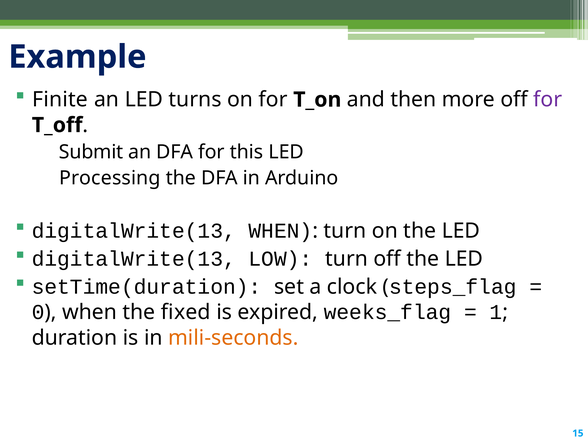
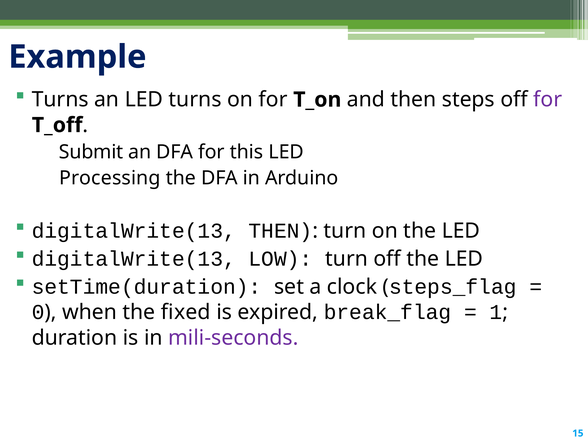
Finite at (60, 100): Finite -> Turns
more: more -> steps
digitalWrite(13 WHEN: WHEN -> THEN
weeks_flag: weeks_flag -> break_flag
mili-seconds colour: orange -> purple
